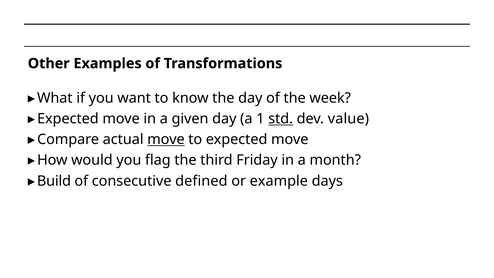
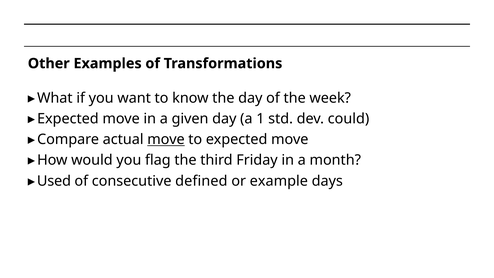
std underline: present -> none
value: value -> could
Build: Build -> Used
